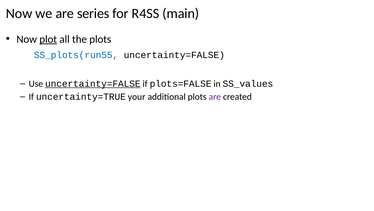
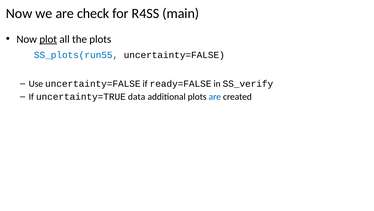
series: series -> check
uncertainty=FALSE at (93, 83) underline: present -> none
plots=FALSE: plots=FALSE -> ready=FALSE
SS_values: SS_values -> SS_verify
your: your -> data
are at (215, 97) colour: purple -> blue
